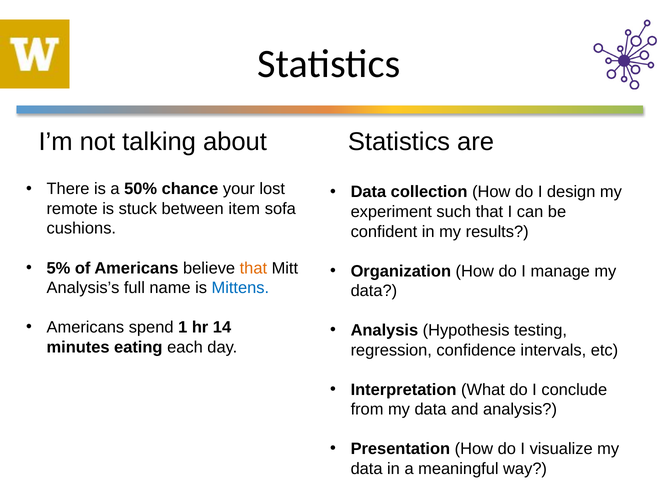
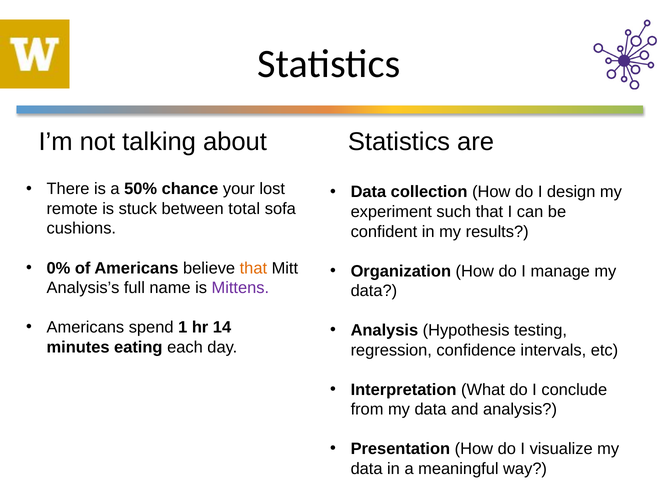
item: item -> total
5%: 5% -> 0%
Mittens colour: blue -> purple
